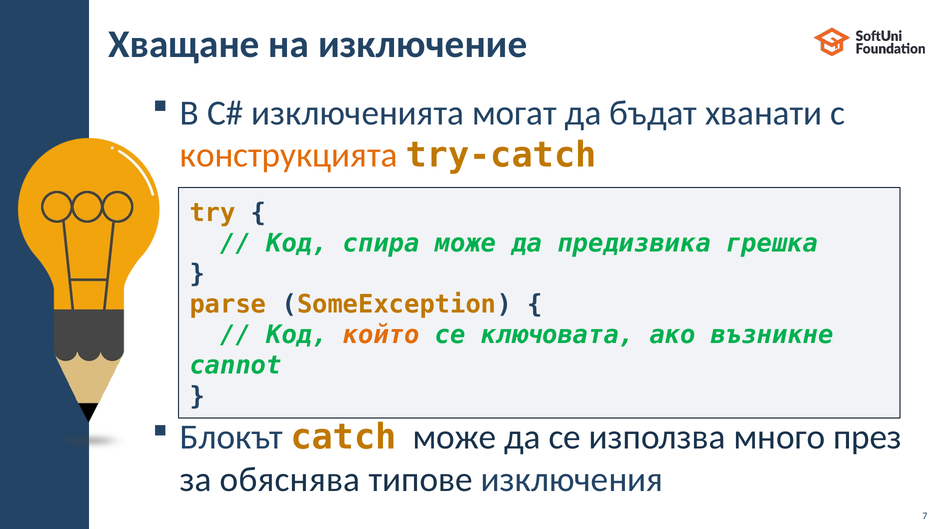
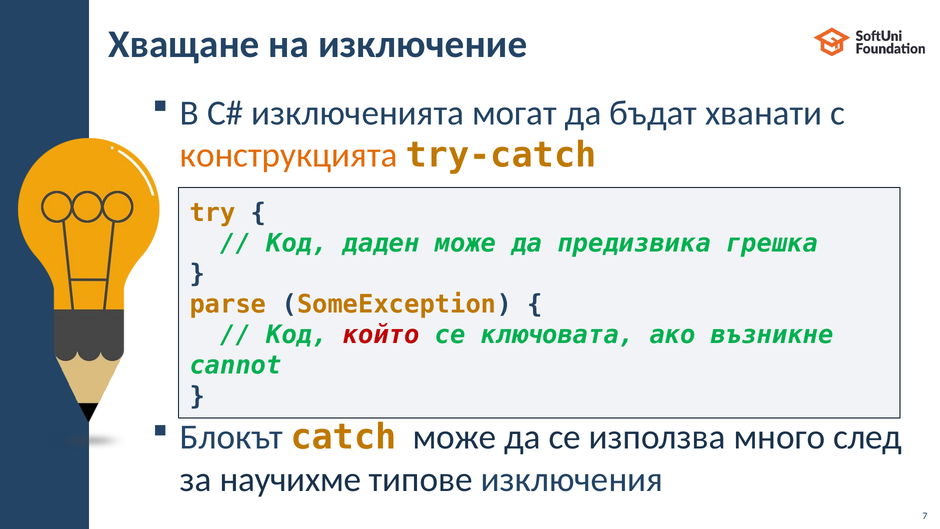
спира: спира -> даден
който colour: orange -> red
през: през -> след
обяснява: обяснява -> научихме
